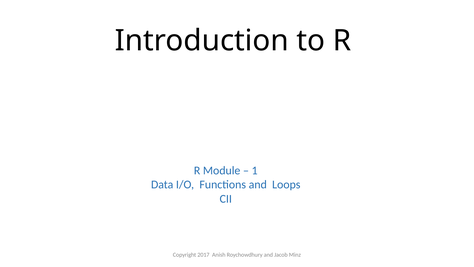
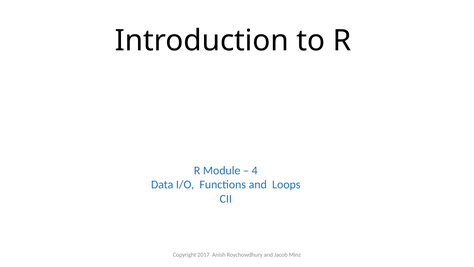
1: 1 -> 4
